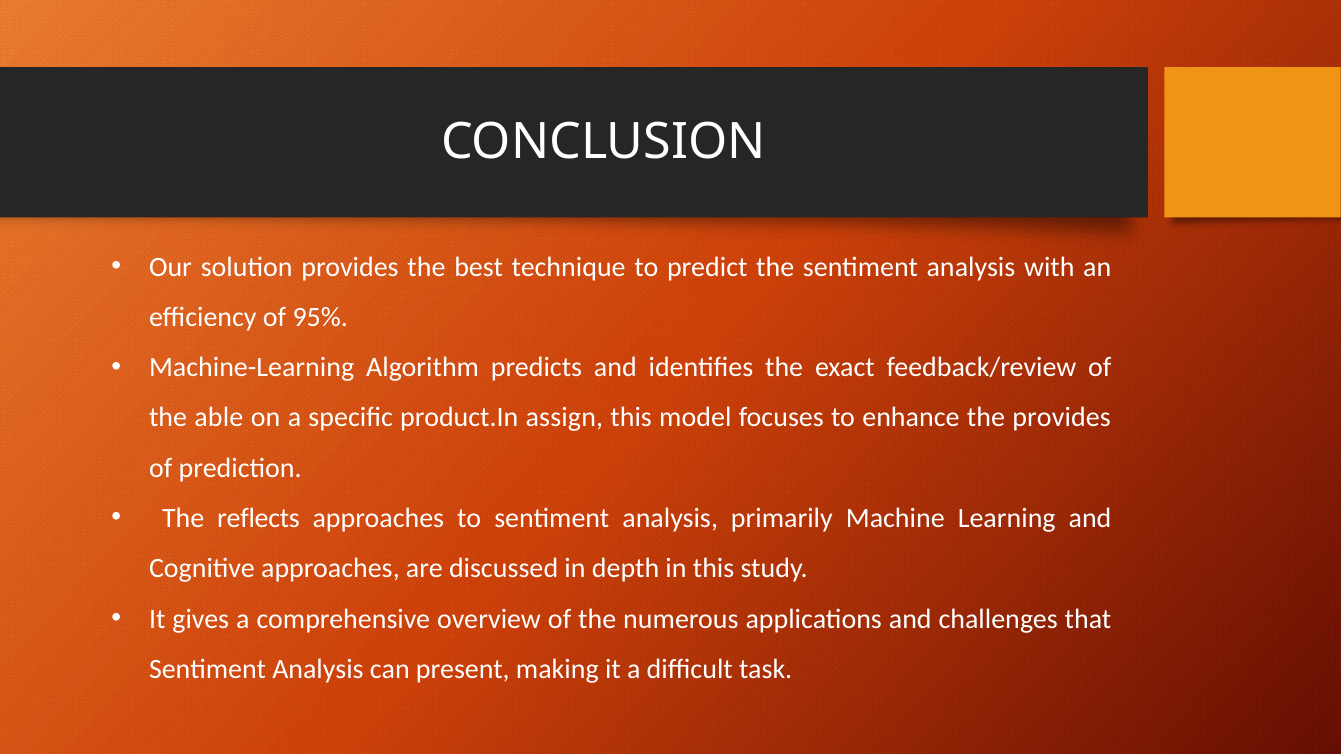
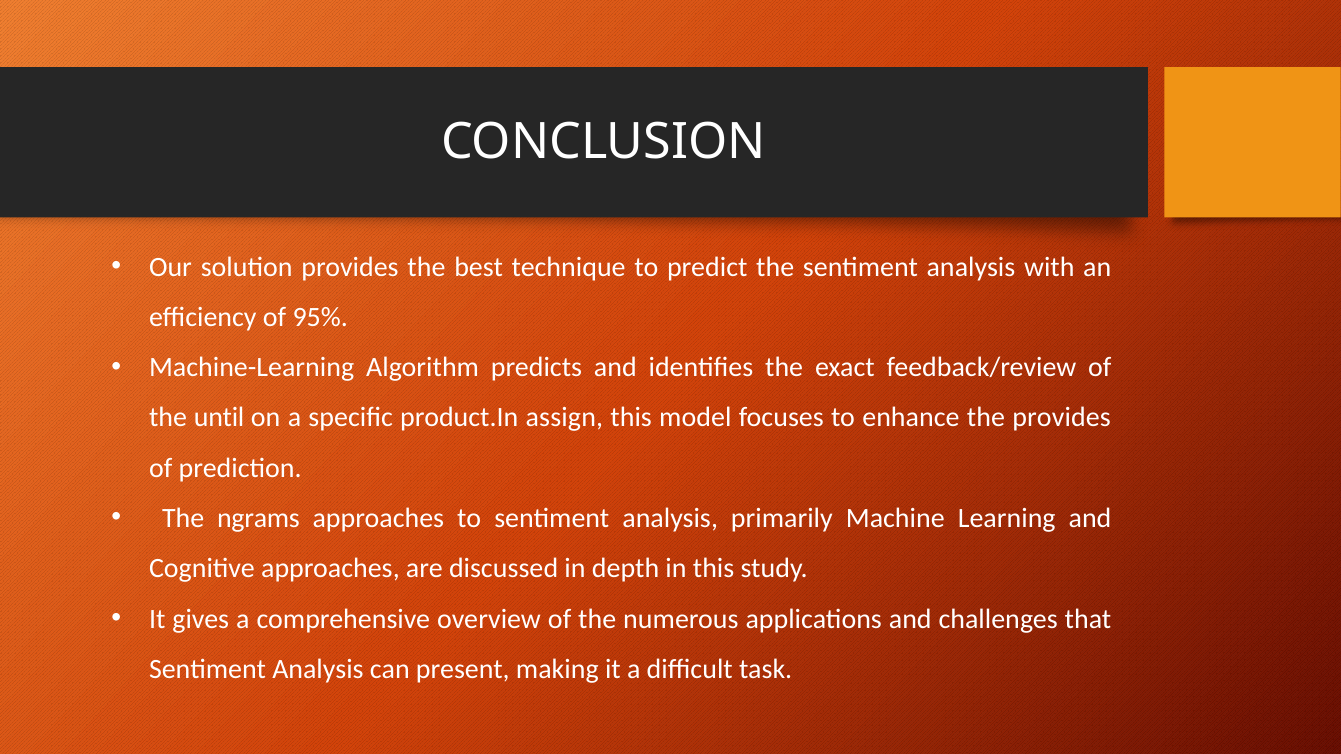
able: able -> until
reflects: reflects -> ngrams
